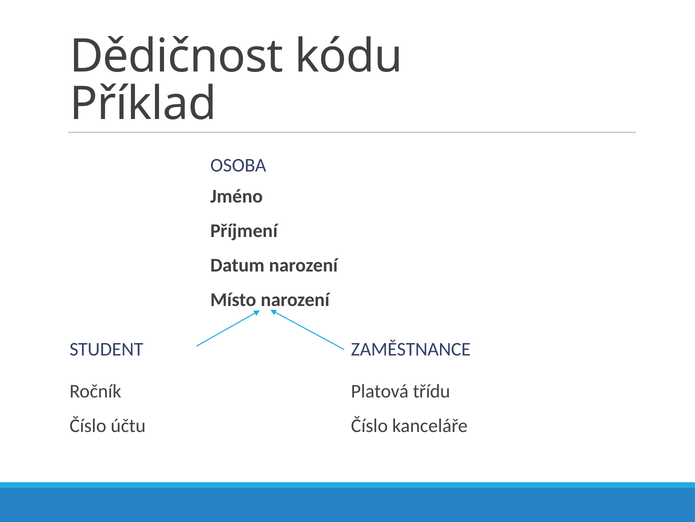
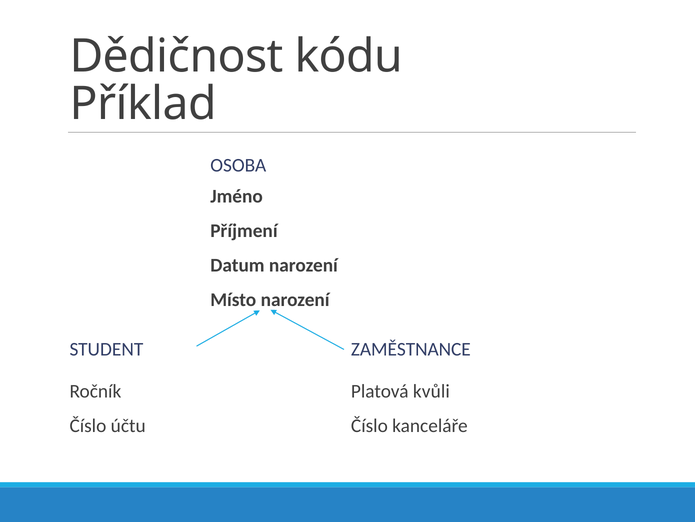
třídu: třídu -> kvůli
